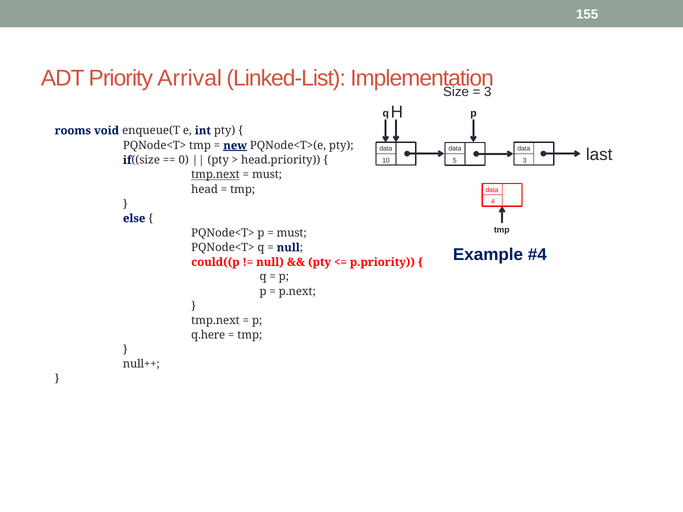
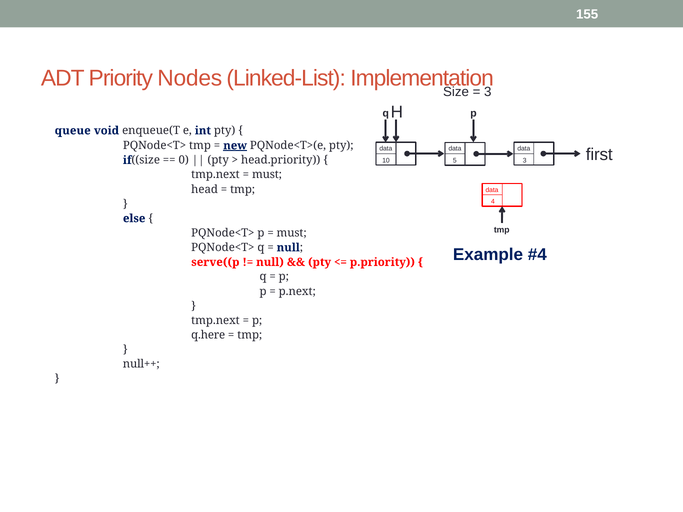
Arrival: Arrival -> Nodes
rooms: rooms -> queue
last: last -> first
tmp.next at (215, 175) underline: present -> none
could((p: could((p -> serve((p
